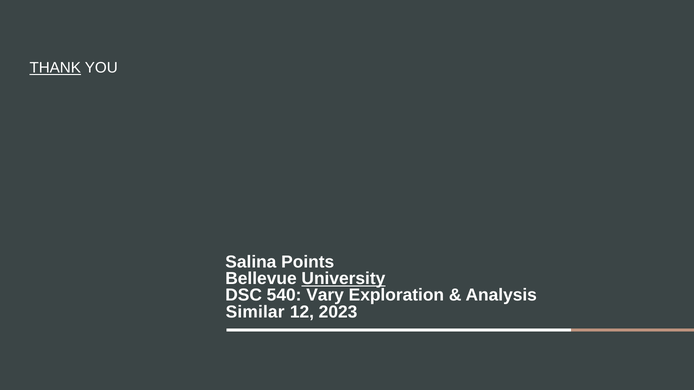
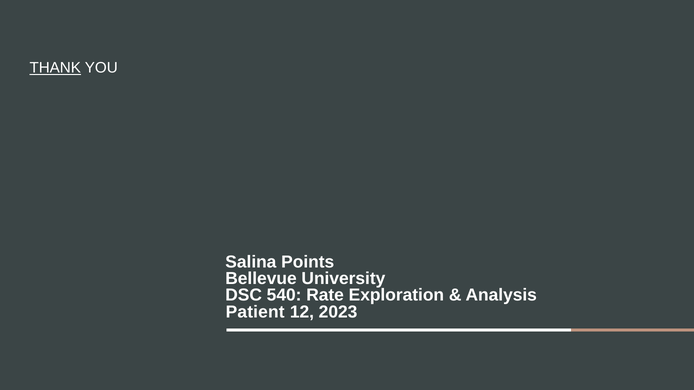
University underline: present -> none
Vary: Vary -> Rate
Similar: Similar -> Patient
